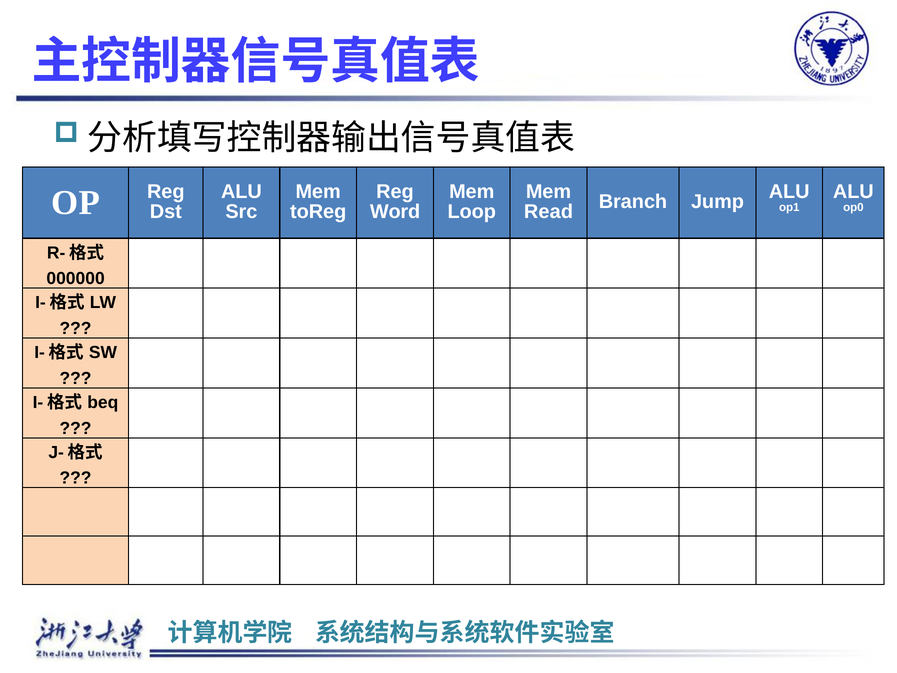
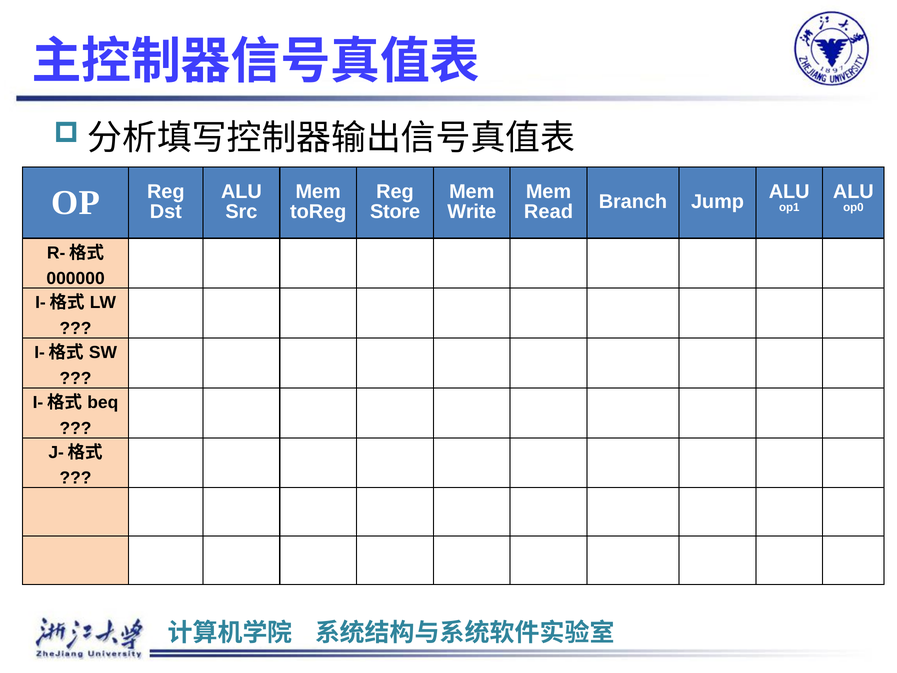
Word: Word -> Store
Loop: Loop -> Write
